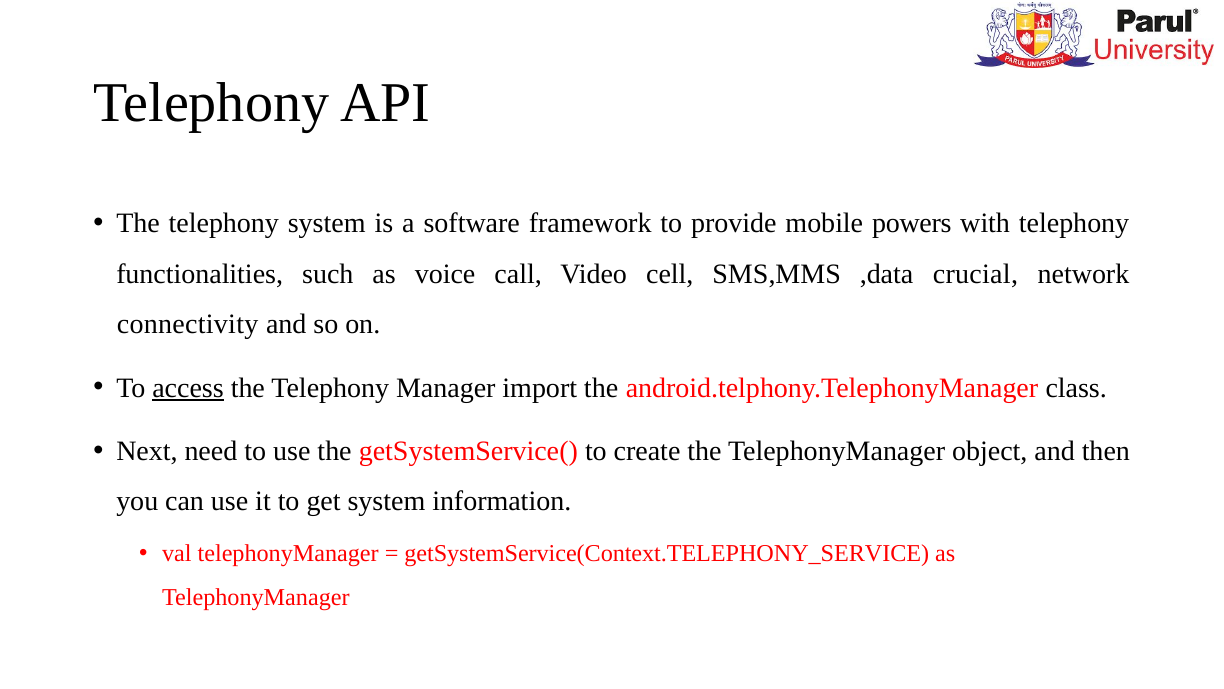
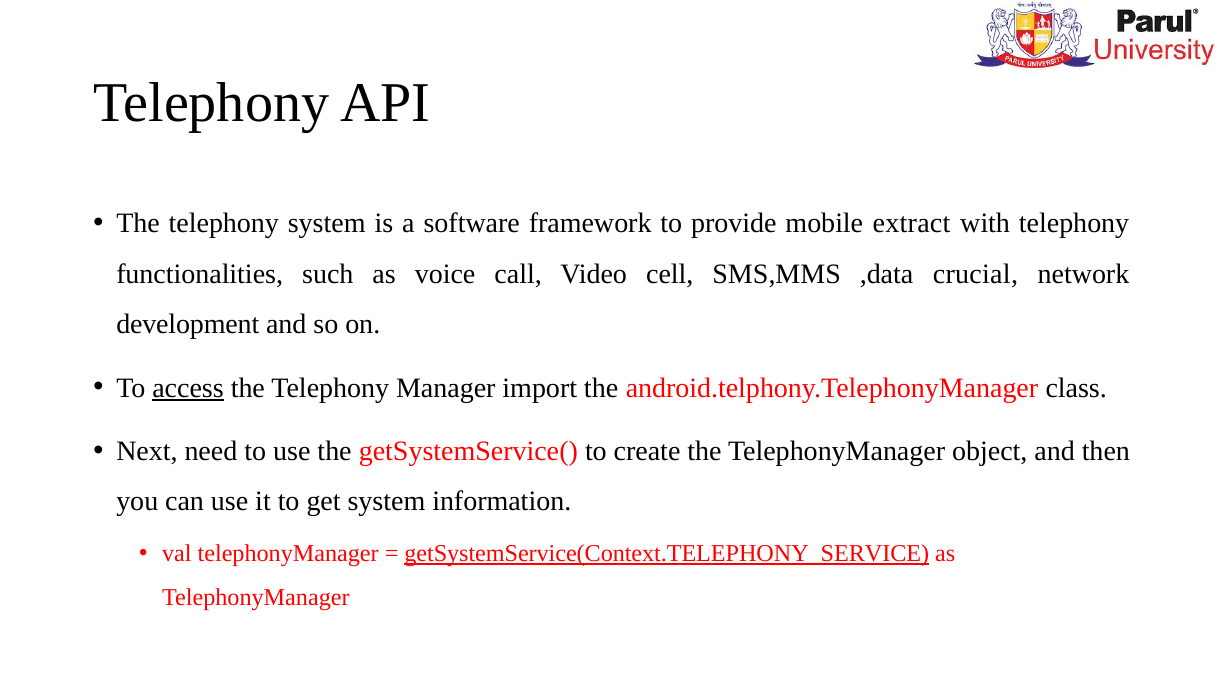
powers: powers -> extract
connectivity: connectivity -> development
getSystemService(Context.TELEPHONY_SERVICE underline: none -> present
